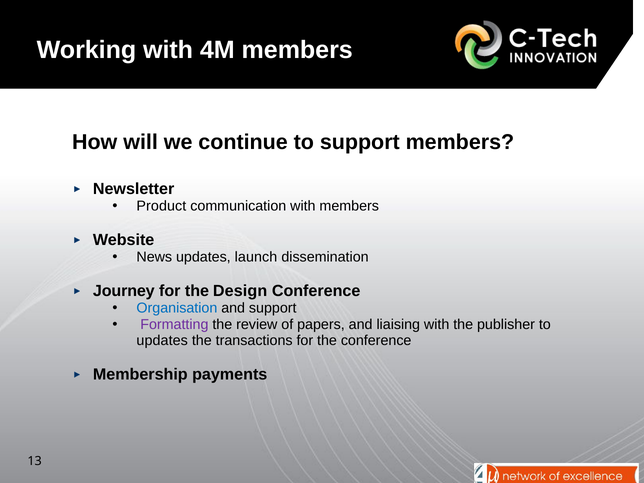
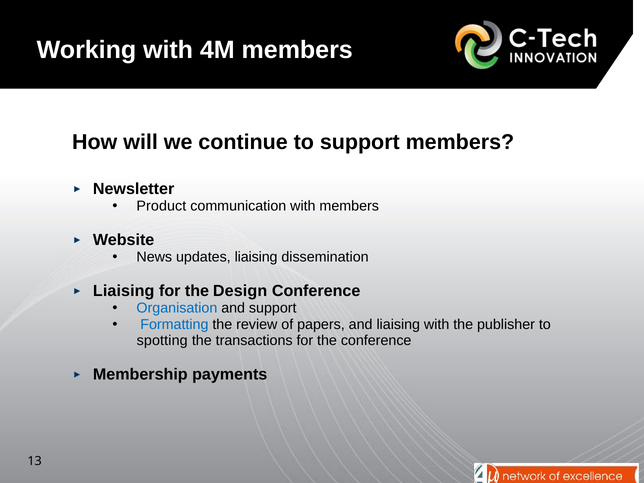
updates launch: launch -> liaising
Journey at (124, 291): Journey -> Liaising
Formatting colour: purple -> blue
updates at (162, 341): updates -> spotting
